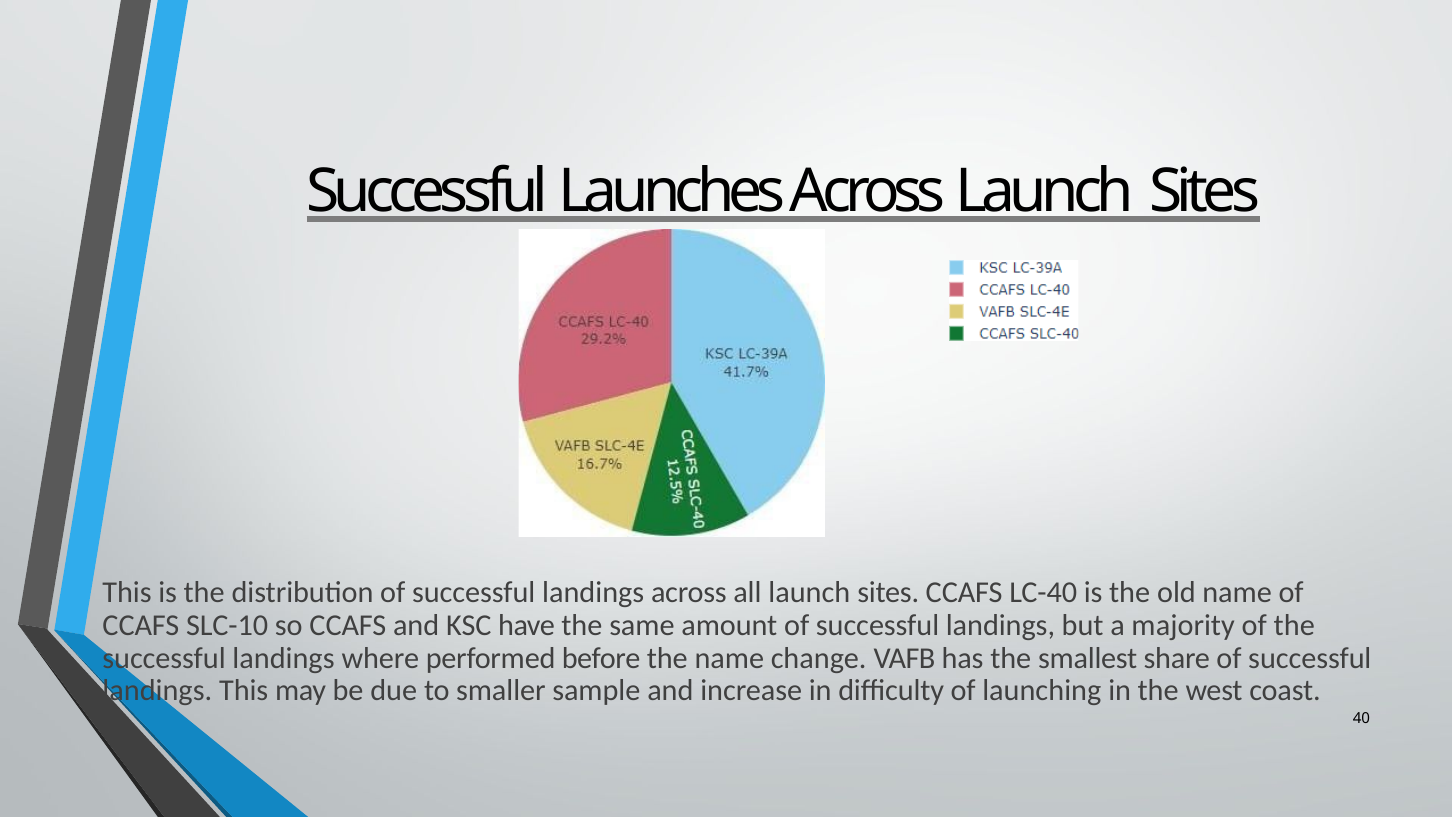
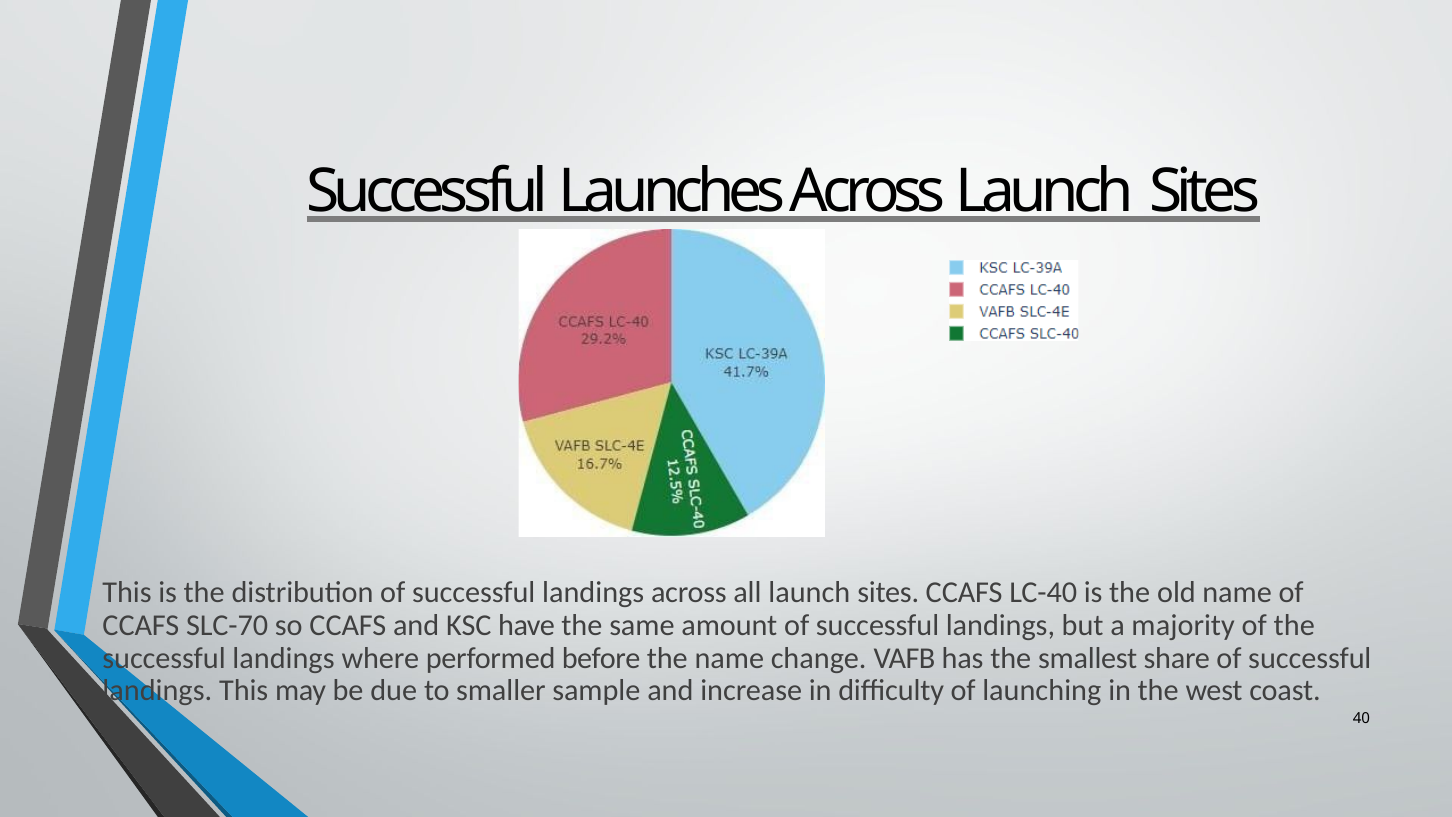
SLC-10: SLC-10 -> SLC-70
